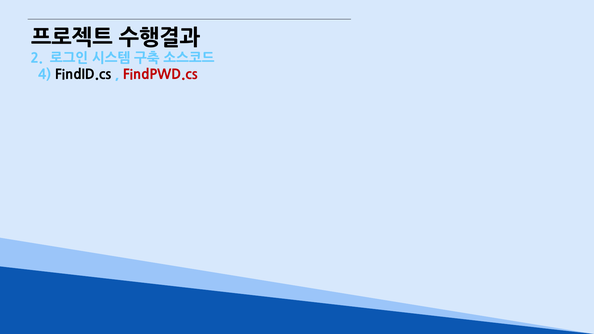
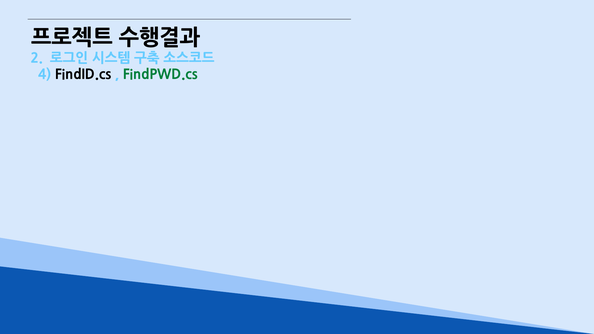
FindPWD.cs colour: red -> green
